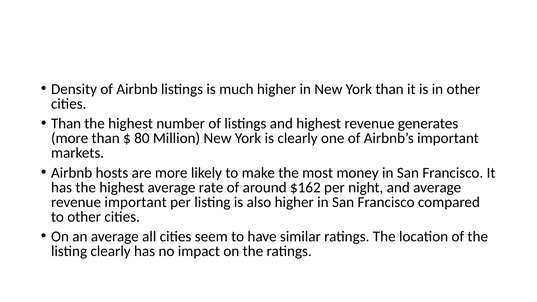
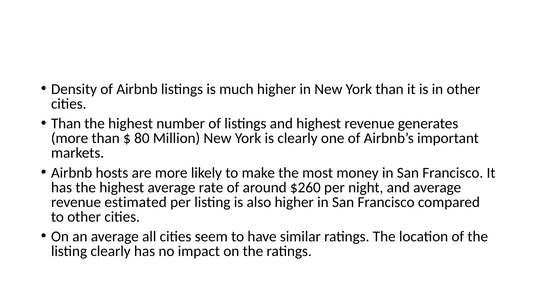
$162: $162 -> $260
revenue important: important -> estimated
